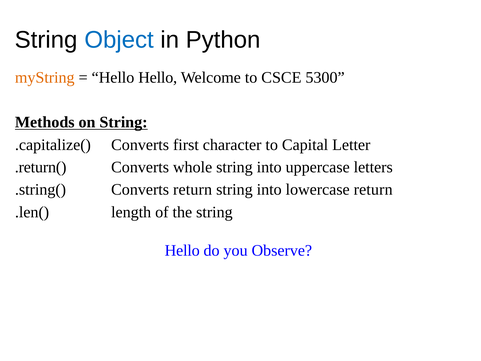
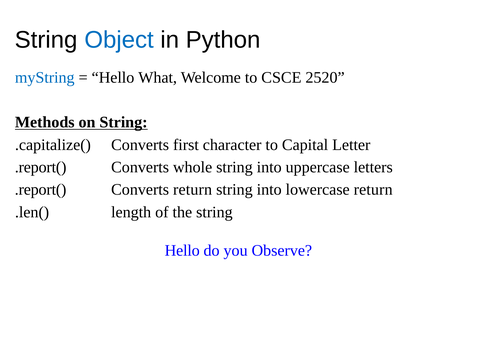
myString colour: orange -> blue
Hello Hello: Hello -> What
5300: 5300 -> 2520
.return( at (41, 167): .return( -> .report(
.string( at (41, 190): .string( -> .report(
